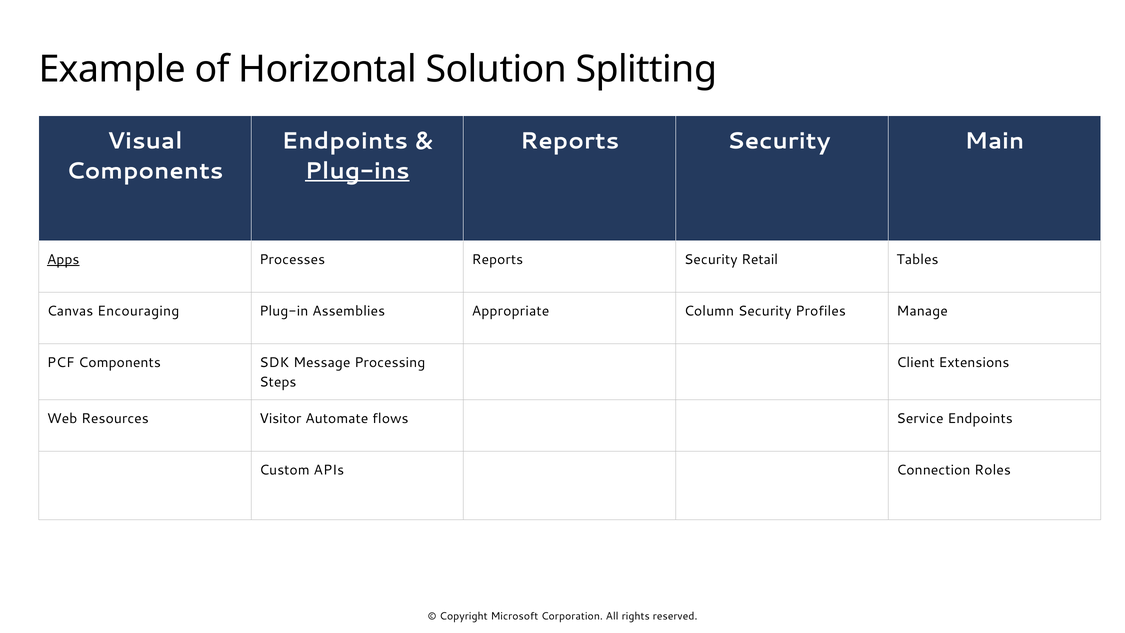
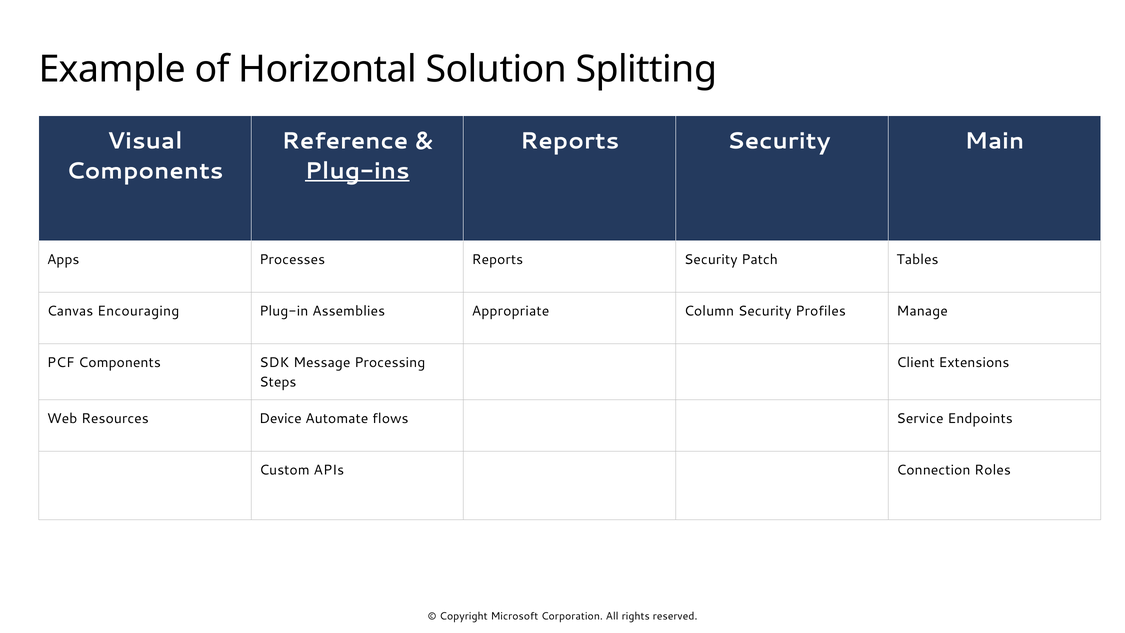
Endpoints at (345, 141): Endpoints -> Reference
Apps underline: present -> none
Retail: Retail -> Patch
Visitor: Visitor -> Device
